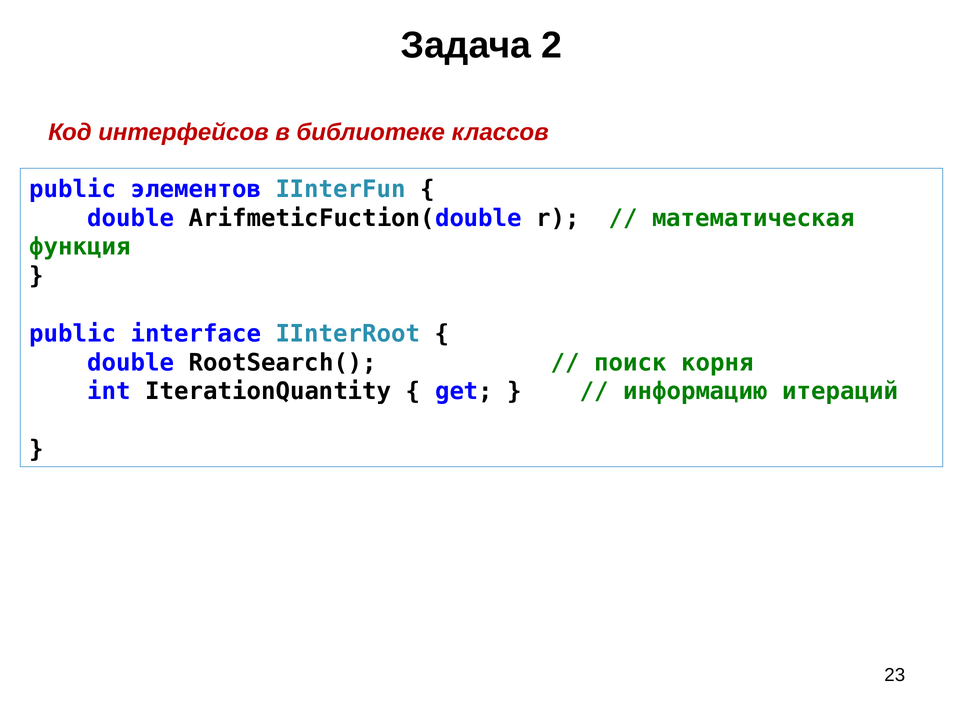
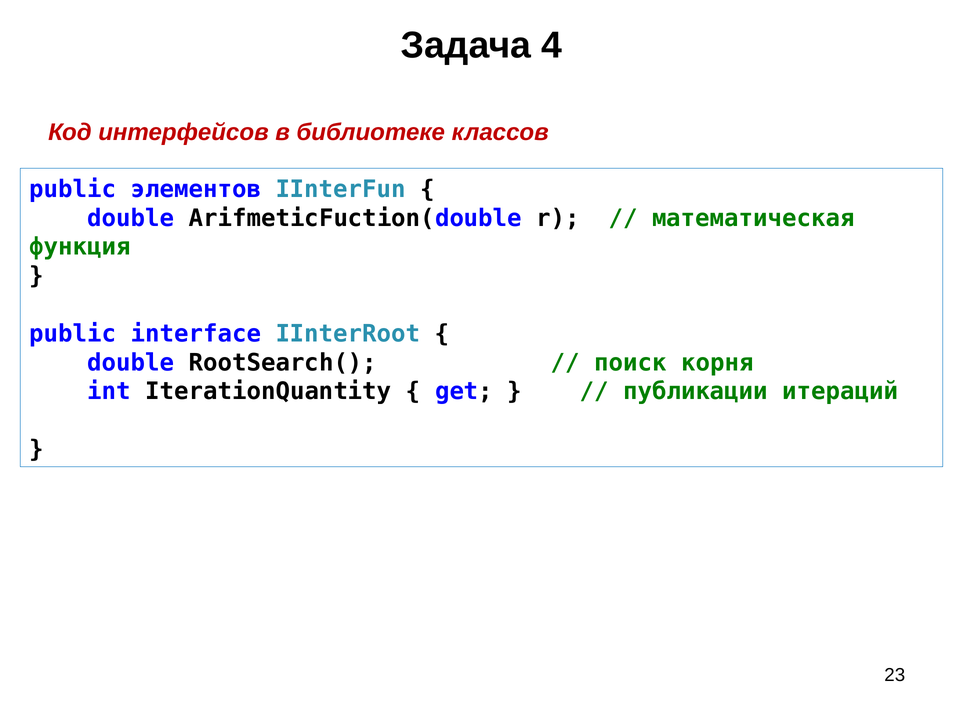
2: 2 -> 4
информацию: информацию -> публикации
